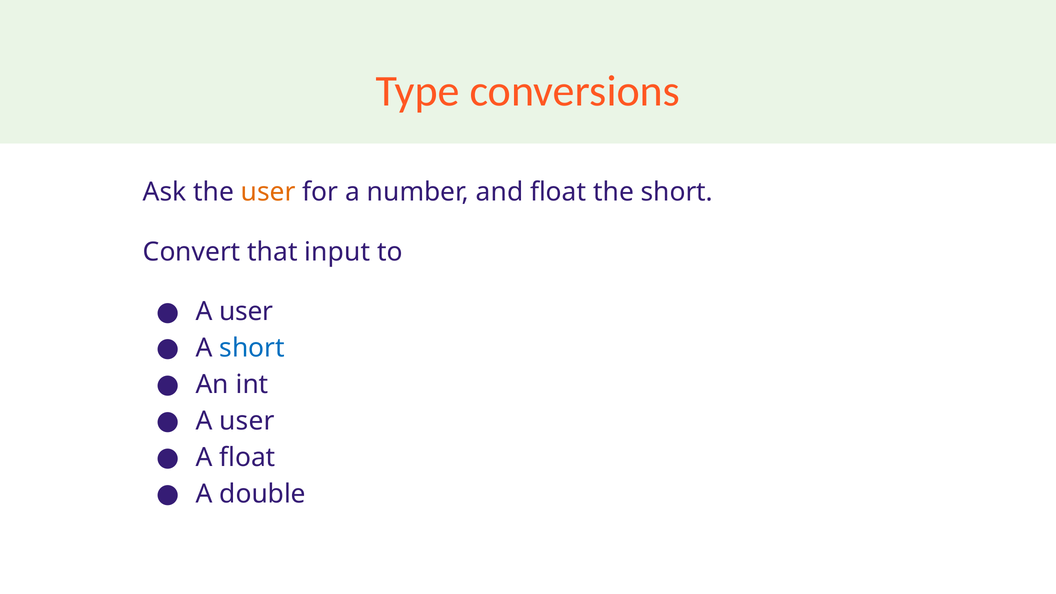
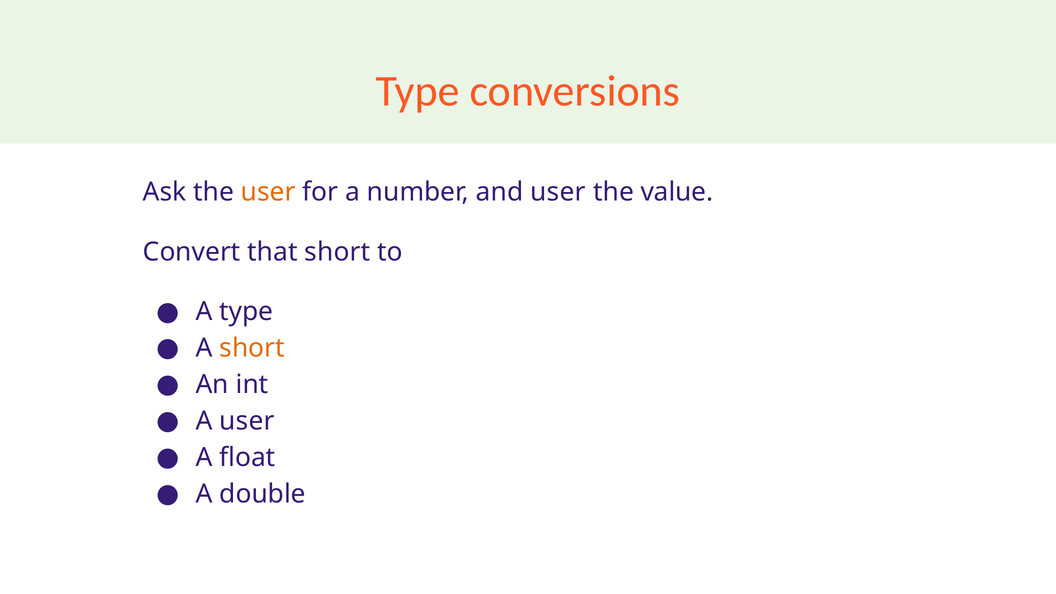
and float: float -> user
the short: short -> value
that input: input -> short
user at (246, 312): user -> type
short at (252, 348) colour: blue -> orange
